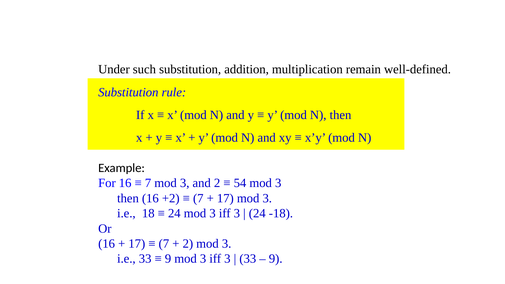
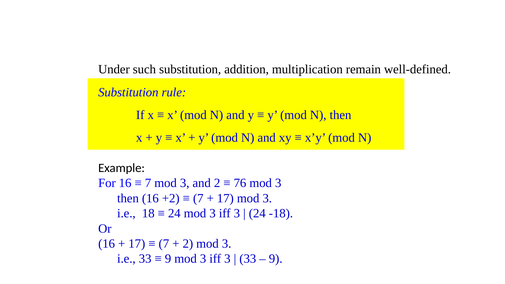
54: 54 -> 76
